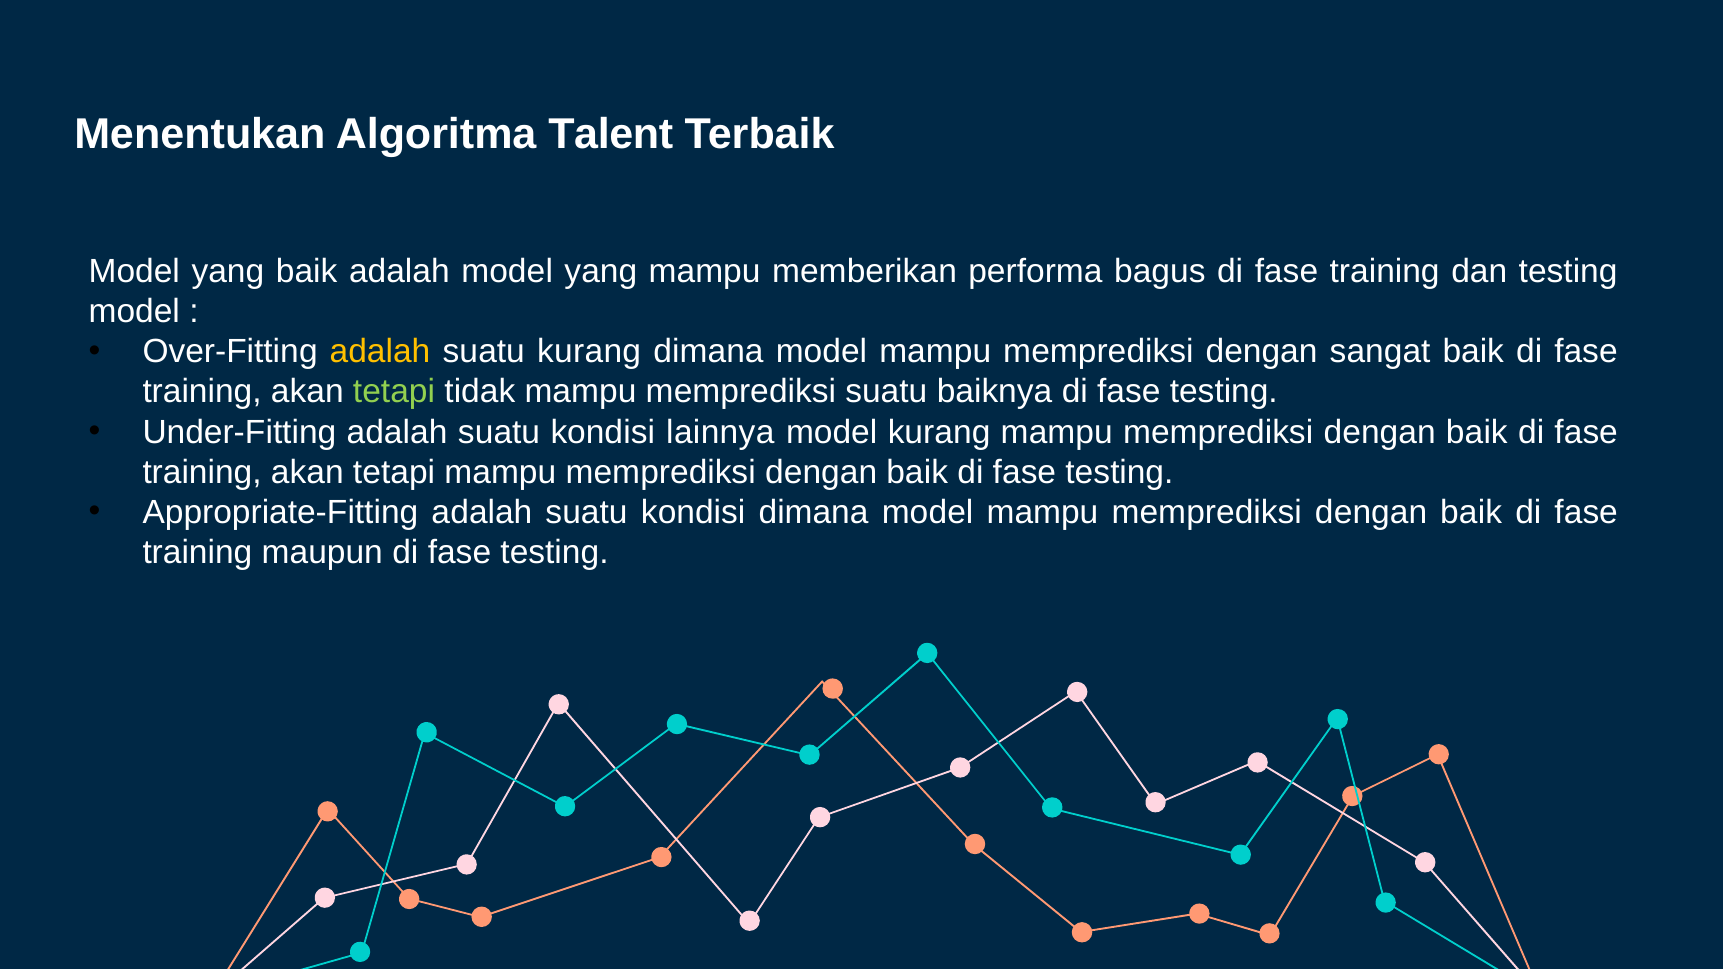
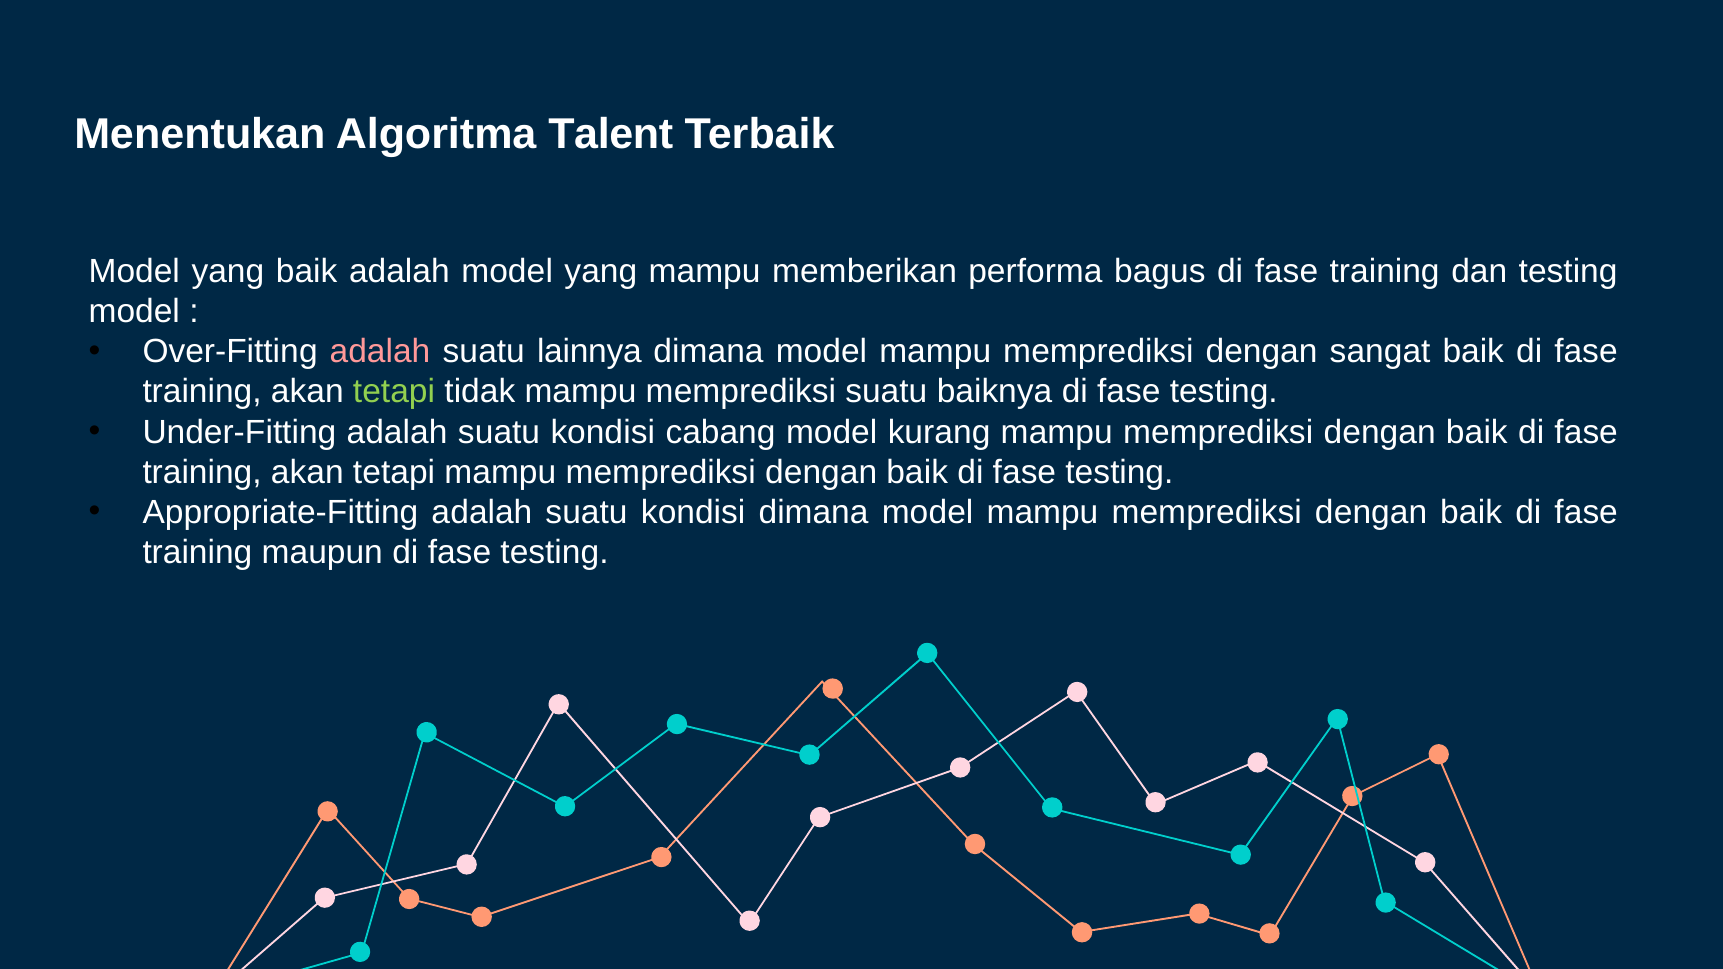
adalah at (380, 352) colour: yellow -> pink
suatu kurang: kurang -> lainnya
lainnya: lainnya -> cabang
